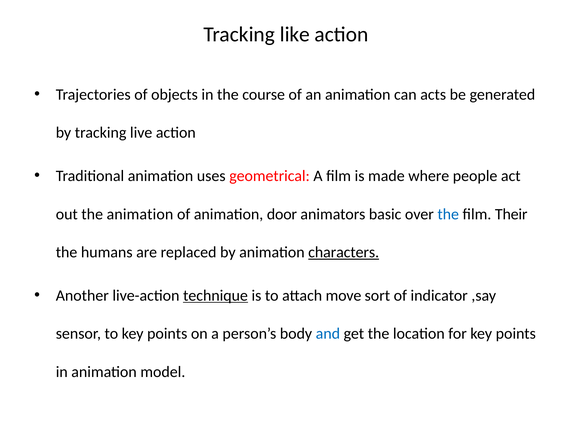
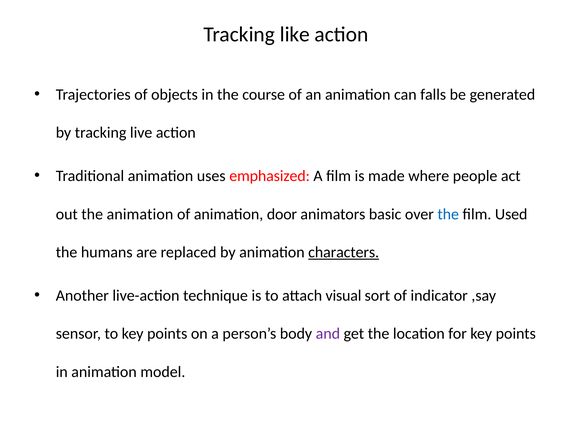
acts: acts -> falls
geometrical: geometrical -> emphasized
Their: Their -> Used
technique underline: present -> none
move: move -> visual
and colour: blue -> purple
